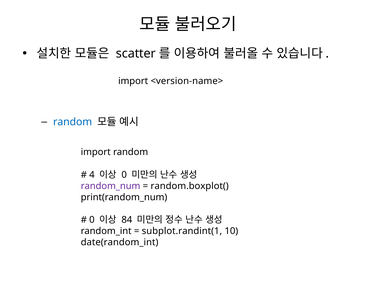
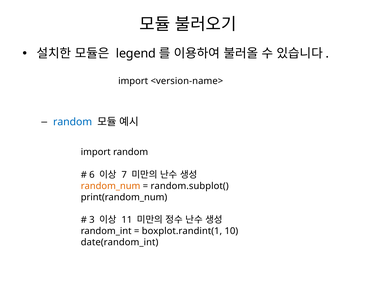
scatter: scatter -> legend
4: 4 -> 6
0 at (124, 175): 0 -> 7
random_num colour: purple -> orange
random.boxplot(: random.boxplot( -> random.subplot(
0 at (92, 220): 0 -> 3
84: 84 -> 11
subplot.randint(1: subplot.randint(1 -> boxplot.randint(1
